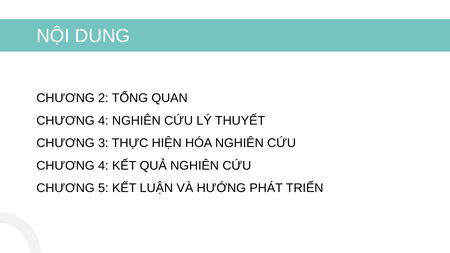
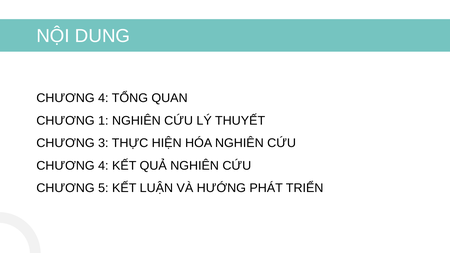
2 at (103, 98): 2 -> 4
4 at (103, 121): 4 -> 1
